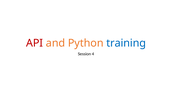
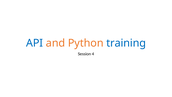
API colour: red -> blue
